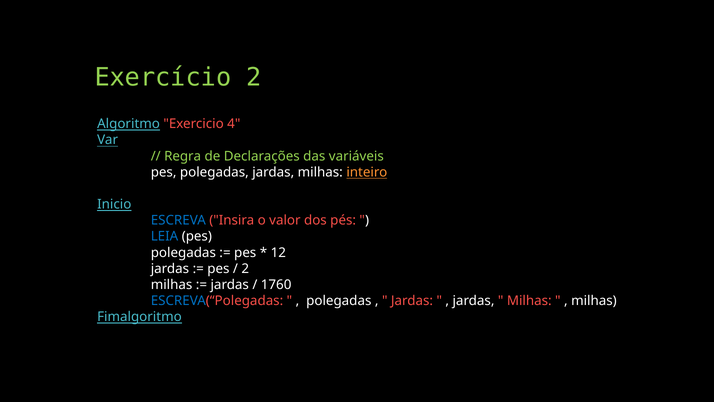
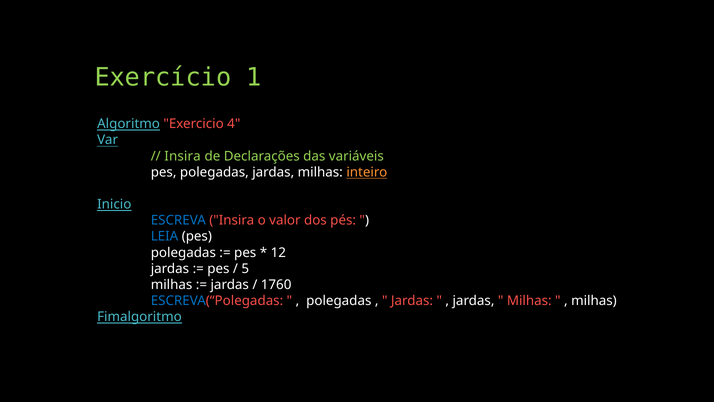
Exercício 2: 2 -> 1
Regra at (183, 156): Regra -> Insira
2 at (245, 268): 2 -> 5
